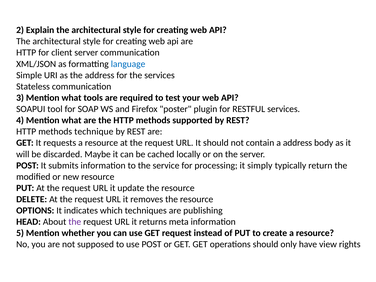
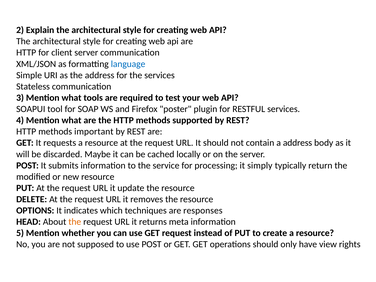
technique: technique -> important
publishing: publishing -> responses
the at (75, 222) colour: purple -> orange
